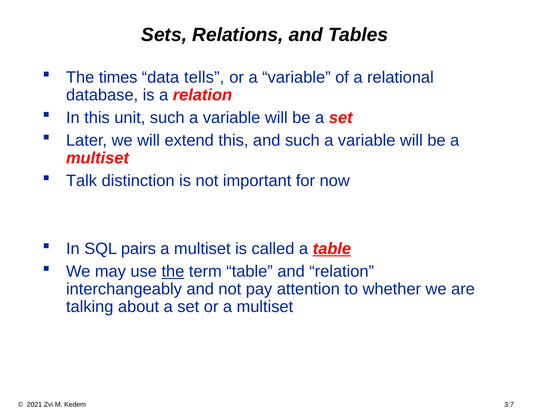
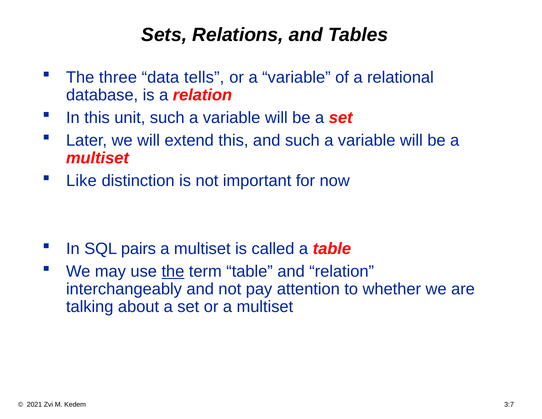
times: times -> three
Talk: Talk -> Like
table at (332, 249) underline: present -> none
